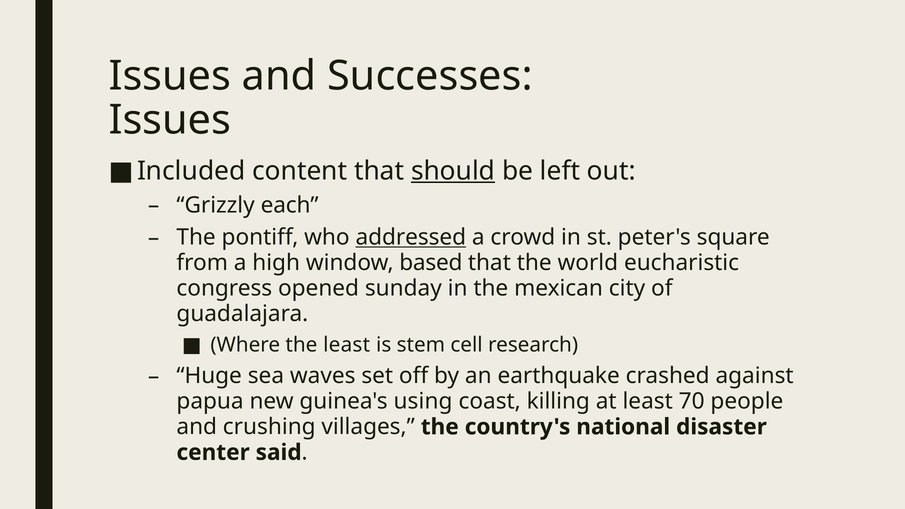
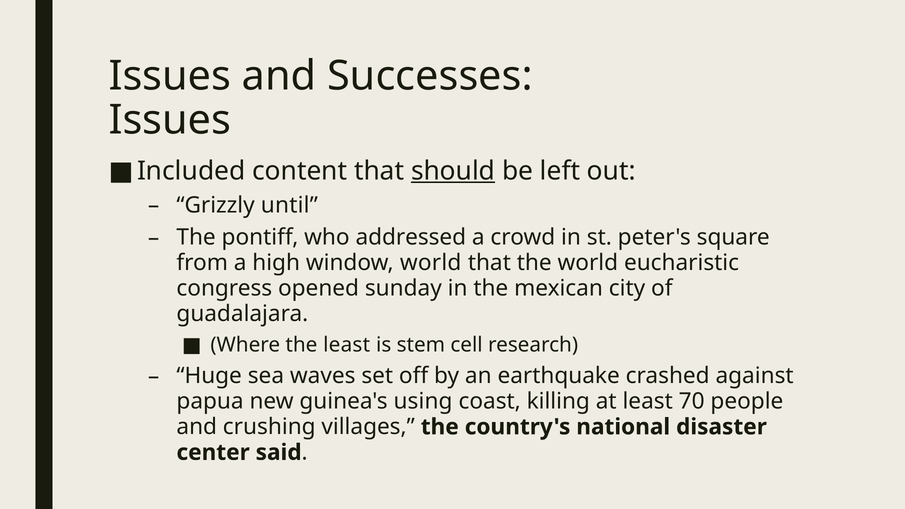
each: each -> until
addressed underline: present -> none
window based: based -> world
